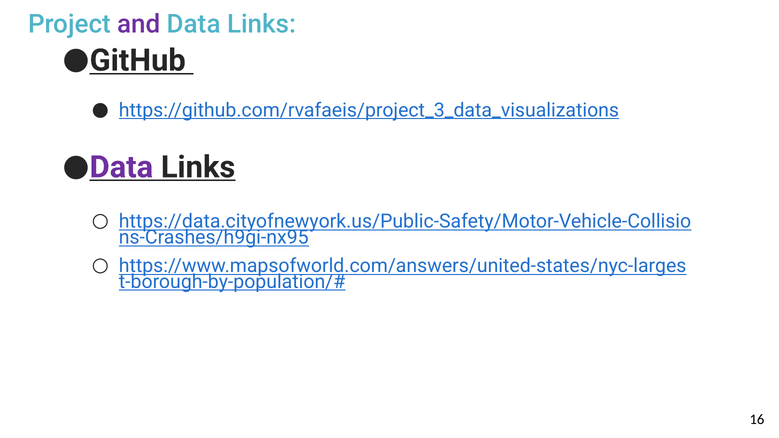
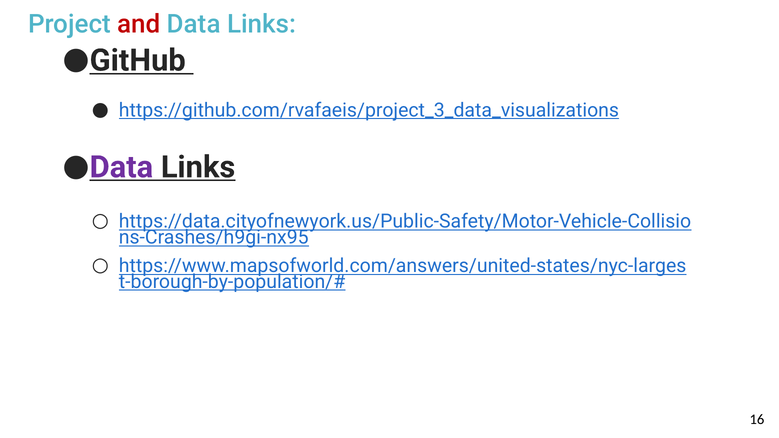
and colour: purple -> red
